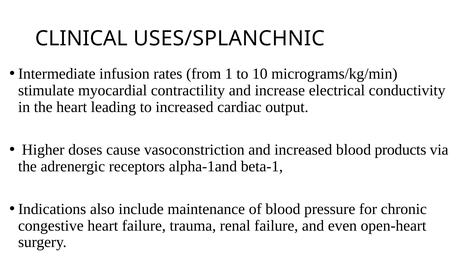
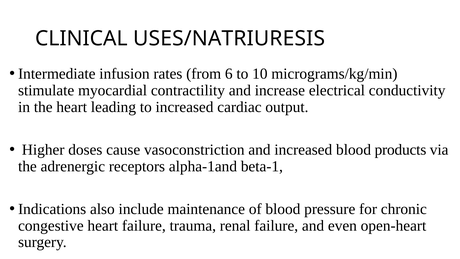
USES/SPLANCHNIC: USES/SPLANCHNIC -> USES/NATRIURESIS
1: 1 -> 6
